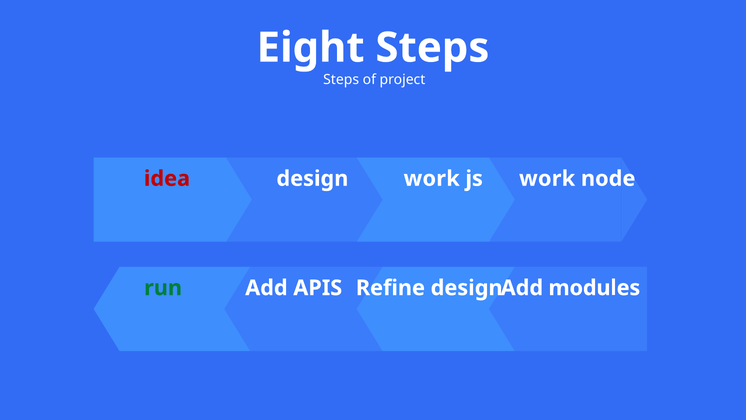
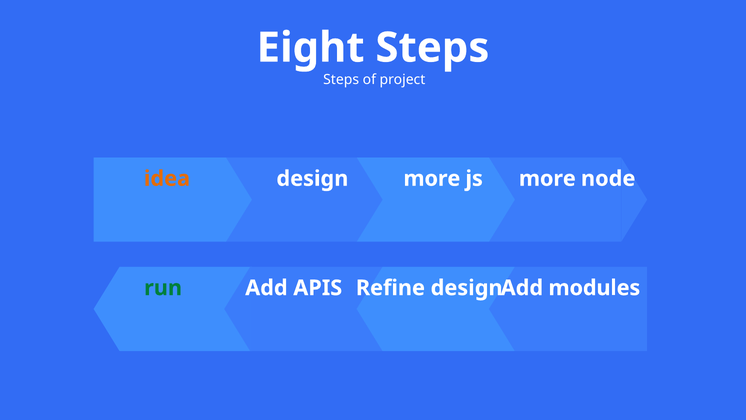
idea colour: red -> orange
design work: work -> more
js work: work -> more
